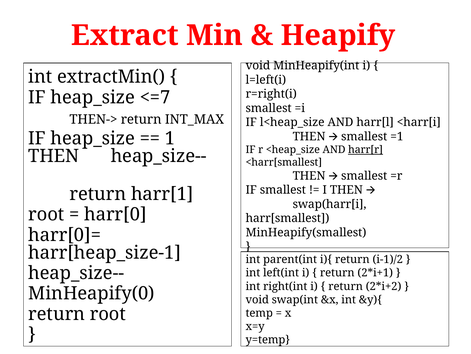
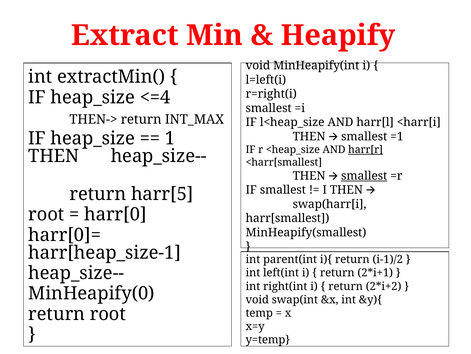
<=7: <=7 -> <=4
smallest at (364, 175) underline: none -> present
harr[1: harr[1 -> harr[5
